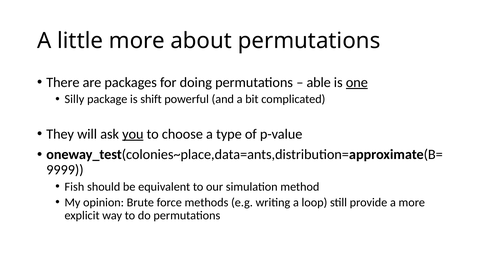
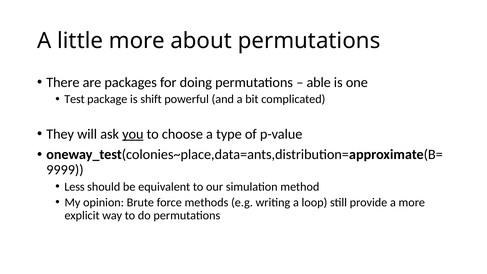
one underline: present -> none
Silly: Silly -> Test
Fish: Fish -> Less
